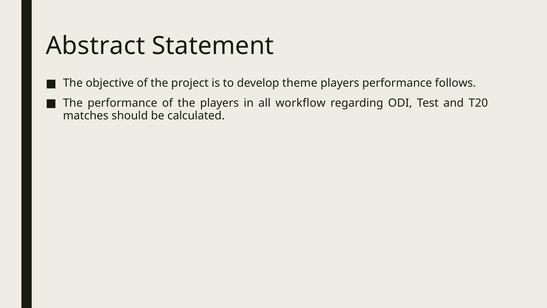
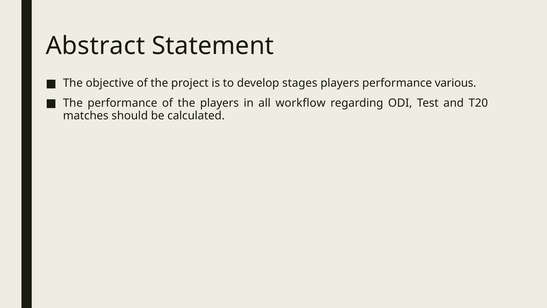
theme: theme -> stages
follows: follows -> various
